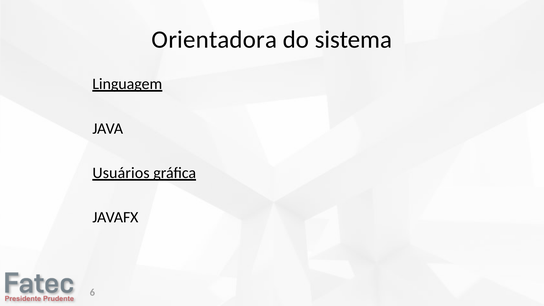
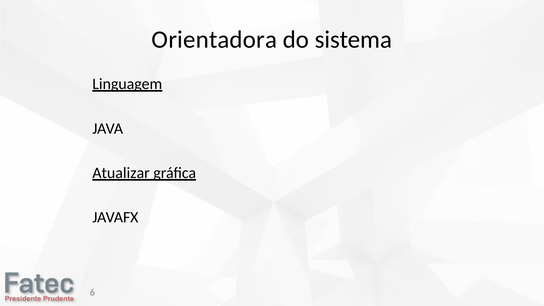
Usuários: Usuários -> Atualizar
